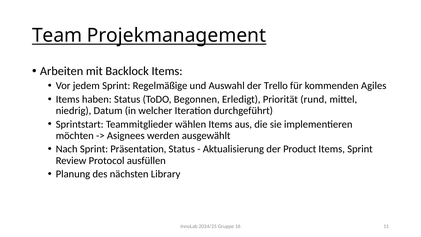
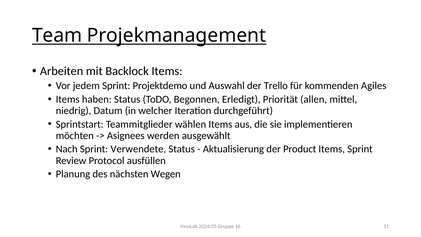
Regelmäßige: Regelmäßige -> Projektdemo
rund: rund -> allen
Präsentation: Präsentation -> Verwendete
Library: Library -> Wegen
